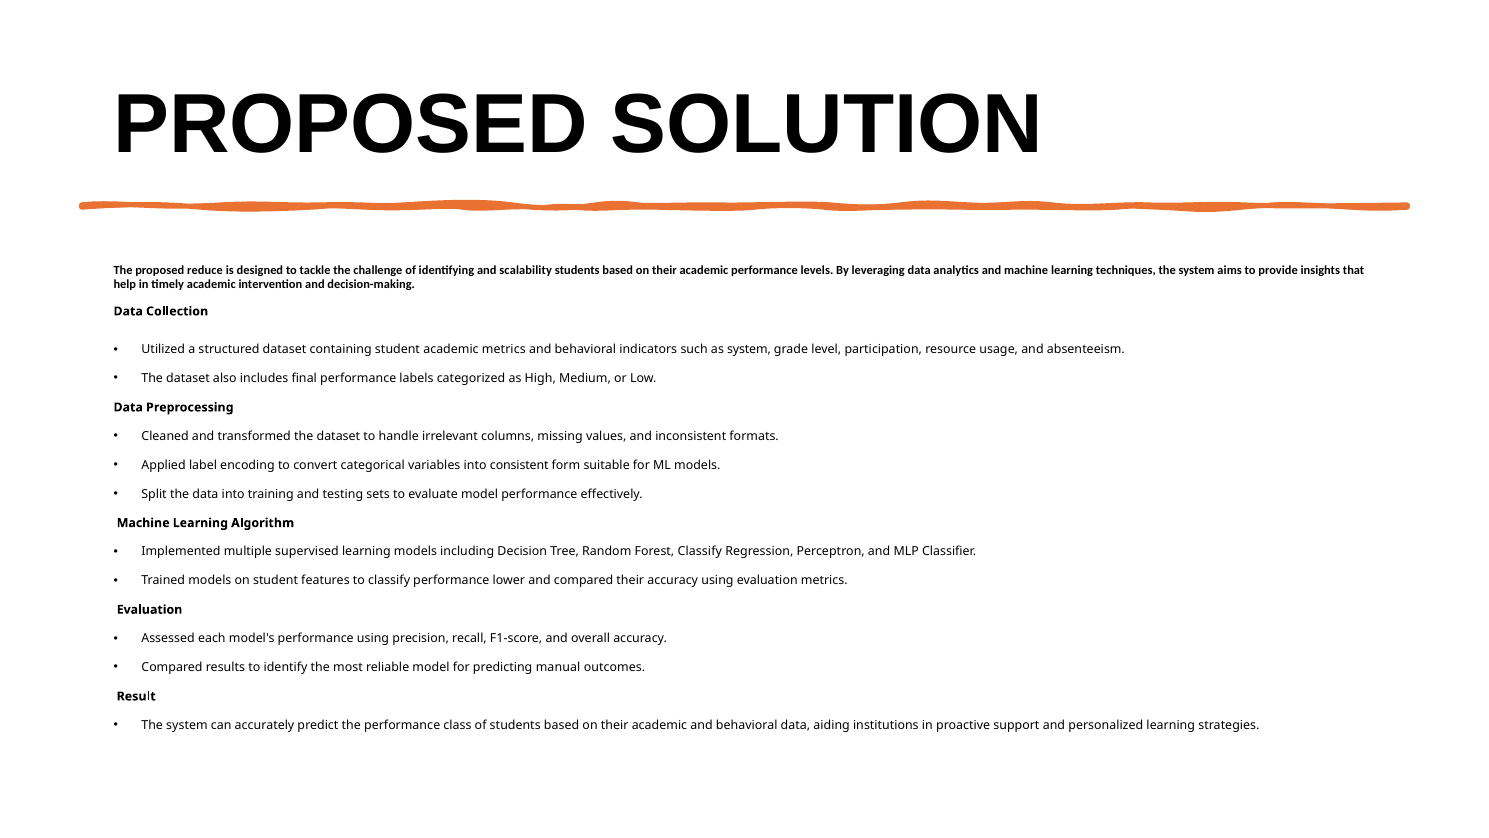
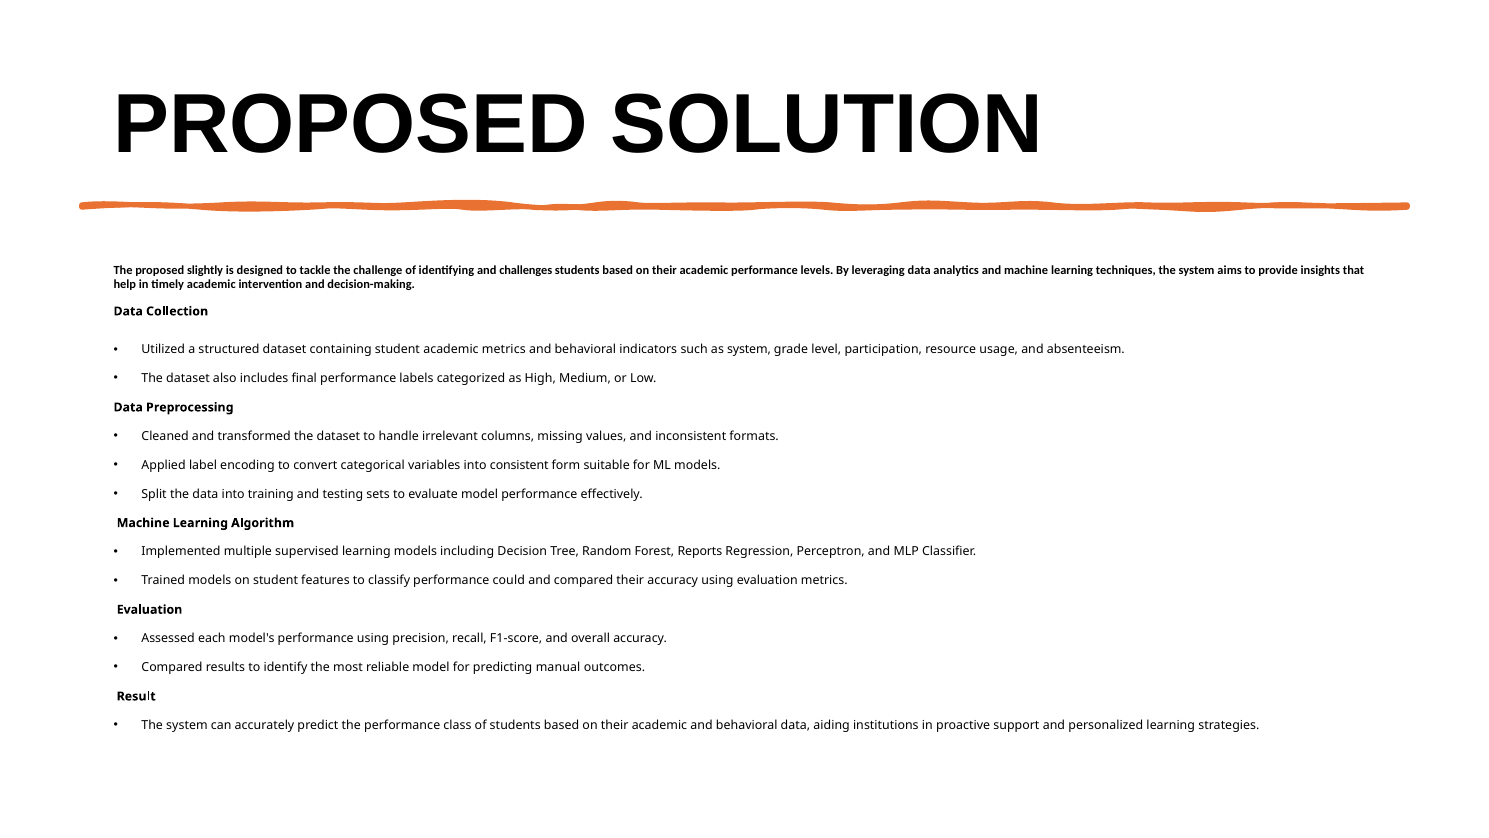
reduce: reduce -> slightly
scalability: scalability -> challenges
Forest Classify: Classify -> Reports
lower: lower -> could
